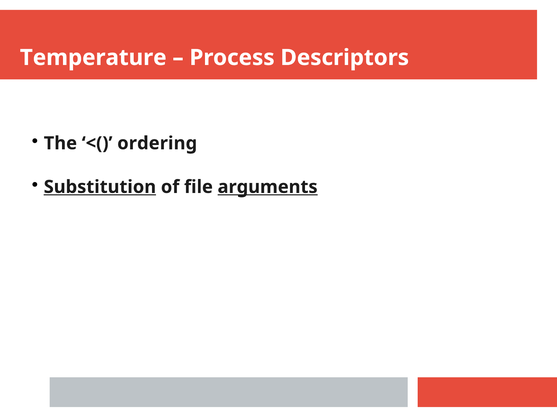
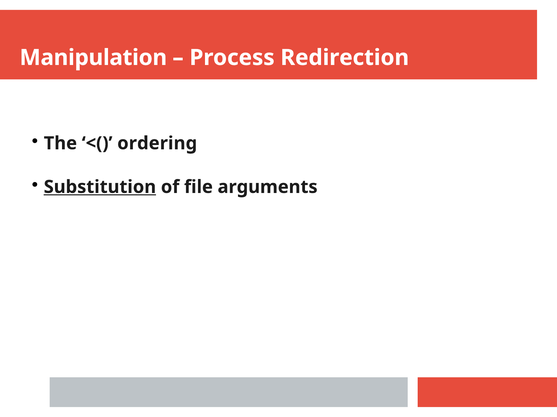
Temperature: Temperature -> Manipulation
Descriptors: Descriptors -> Redirection
arguments underline: present -> none
